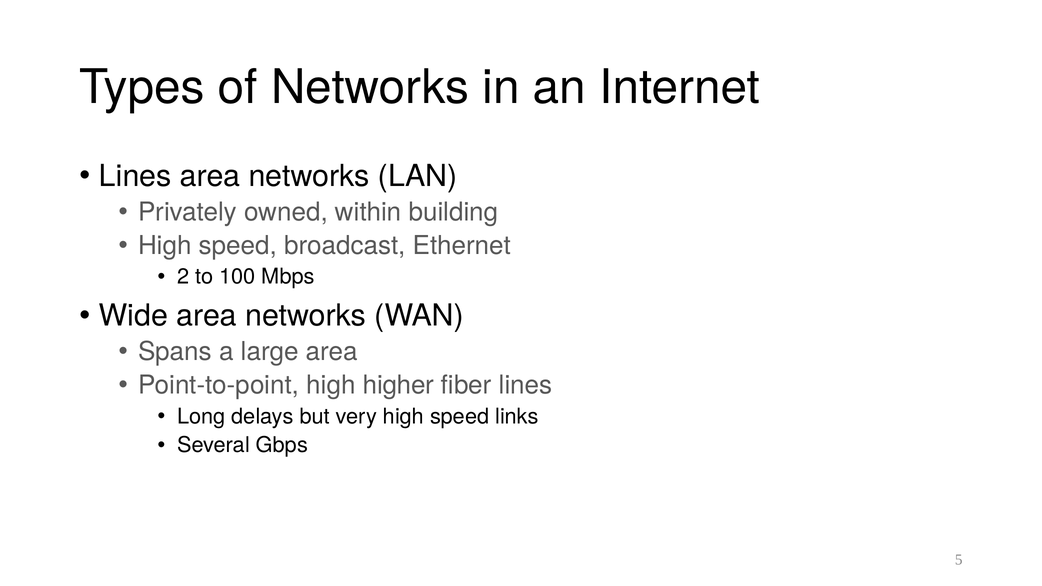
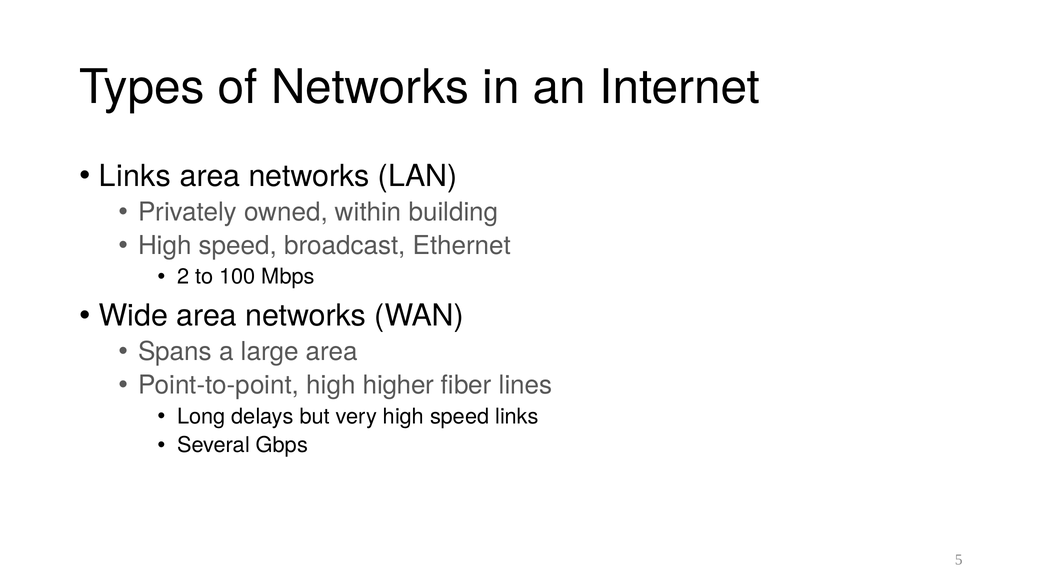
Lines at (135, 176): Lines -> Links
